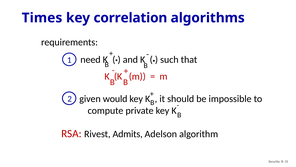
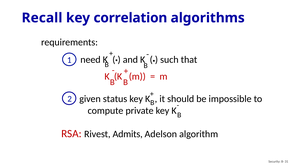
Times: Times -> Recall
would: would -> status
